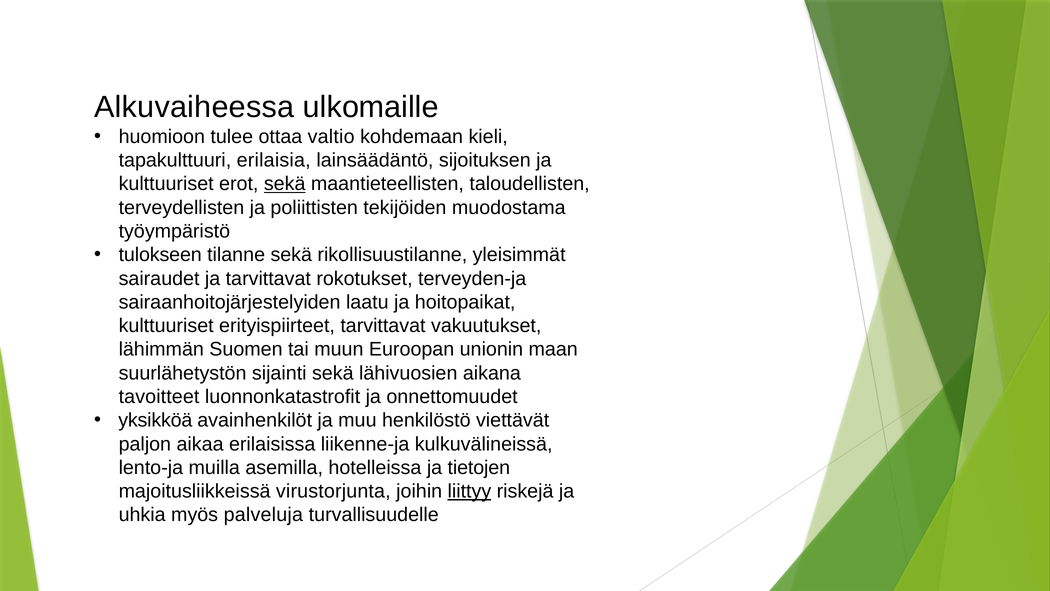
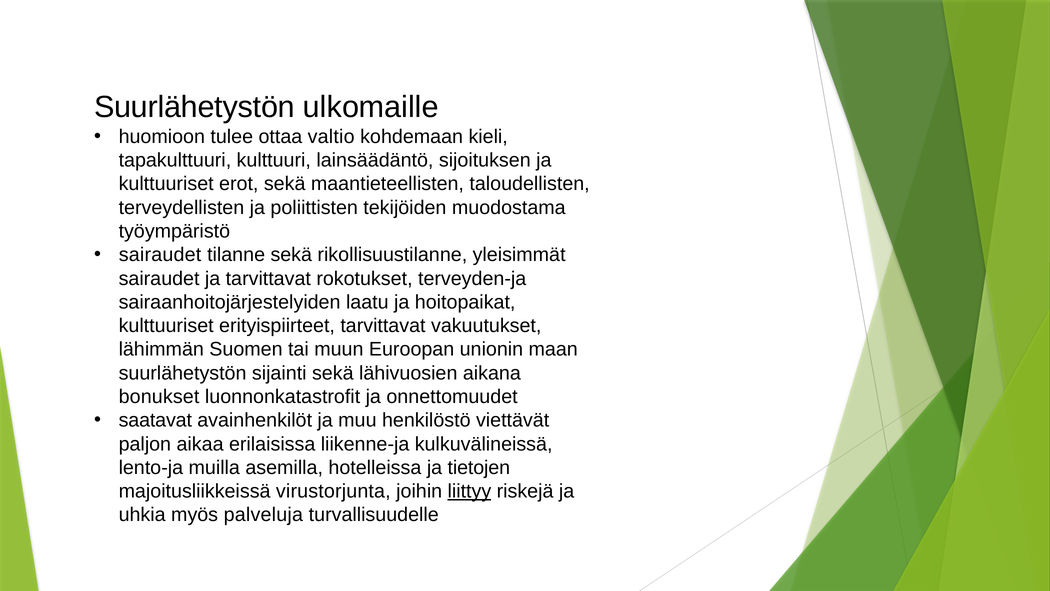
Alkuvaiheessa at (194, 107): Alkuvaiheessa -> Suurlähetystön
erilaisia: erilaisia -> kulttuuri
sekä at (285, 184) underline: present -> none
tulokseen at (160, 255): tulokseen -> sairaudet
tavoitteet: tavoitteet -> bonukset
yksikköä: yksikköä -> saatavat
